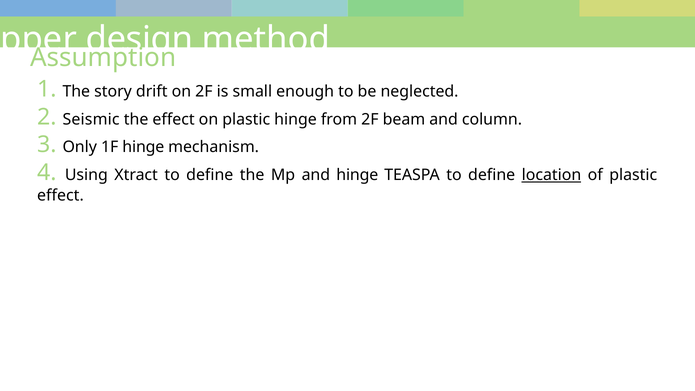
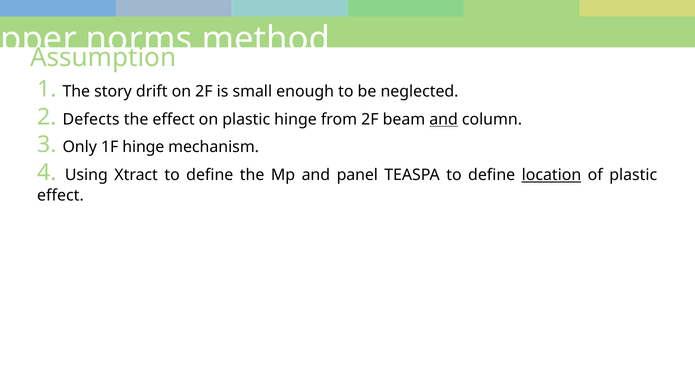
design: design -> norms
Seismic: Seismic -> Defects
and at (444, 119) underline: none -> present
and hinge: hinge -> panel
